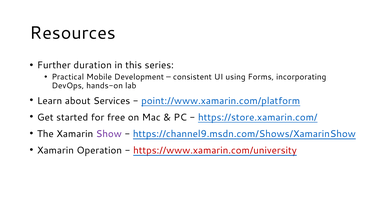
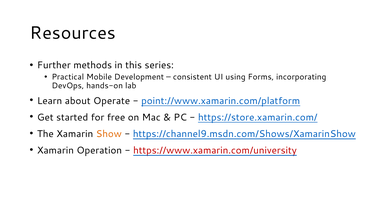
duration: duration -> methods
Services: Services -> Operate
Show colour: purple -> orange
